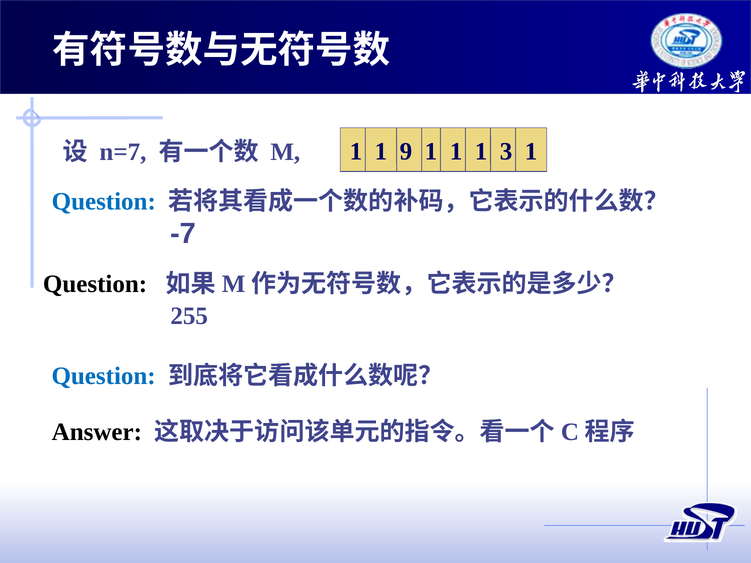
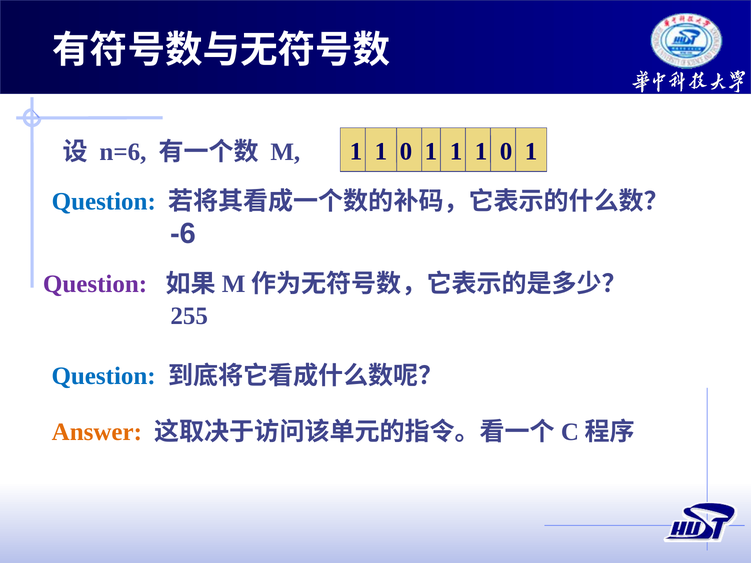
9 at (406, 152): 9 -> 0
1 1 1 3: 3 -> 0
n=7: n=7 -> n=6
-7: -7 -> -6
Question at (95, 284) colour: black -> purple
Answer colour: black -> orange
